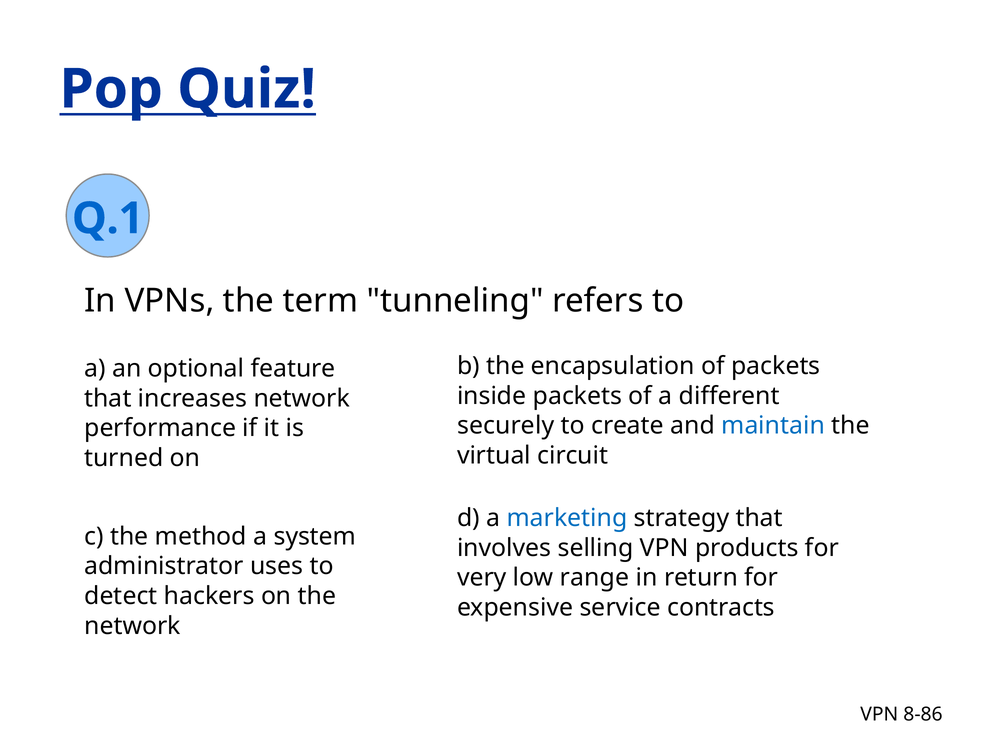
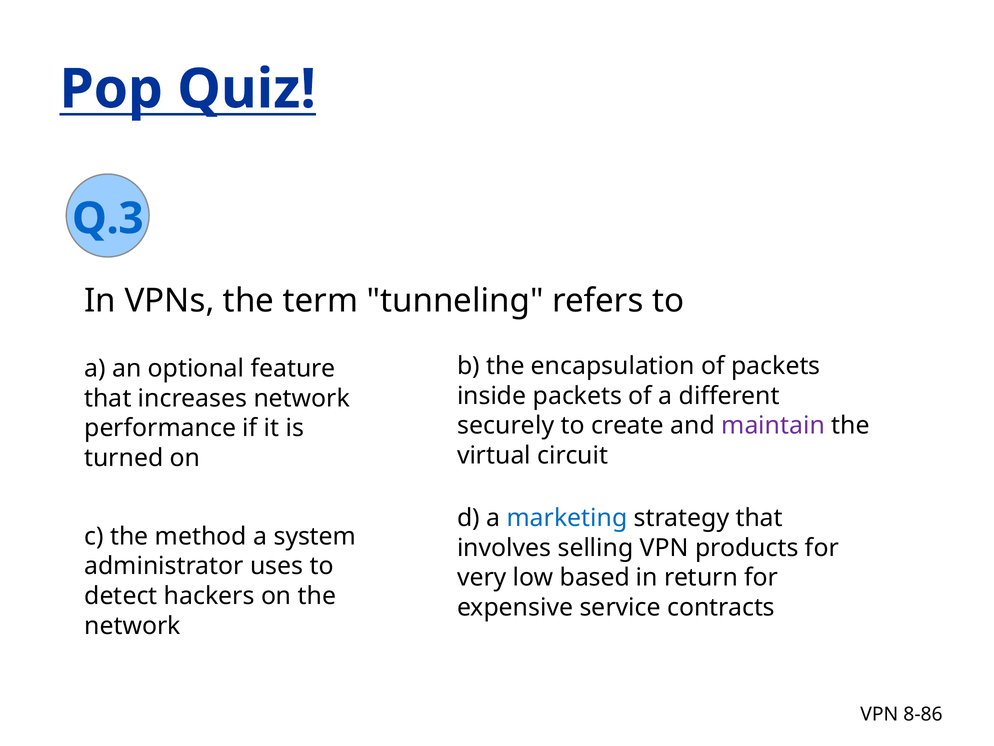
Q.1: Q.1 -> Q.3
maintain colour: blue -> purple
range: range -> based
